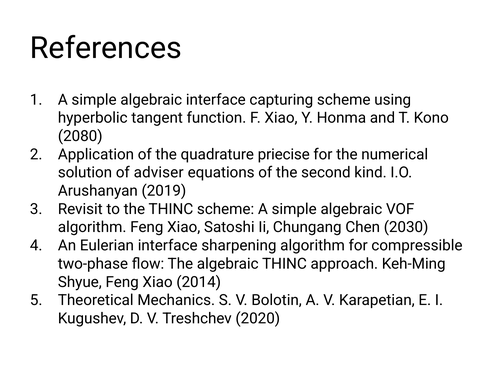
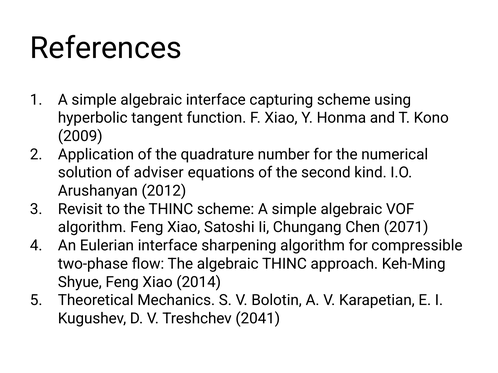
2080: 2080 -> 2009
priecise: priecise -> number
2019: 2019 -> 2012
2030: 2030 -> 2071
2020: 2020 -> 2041
